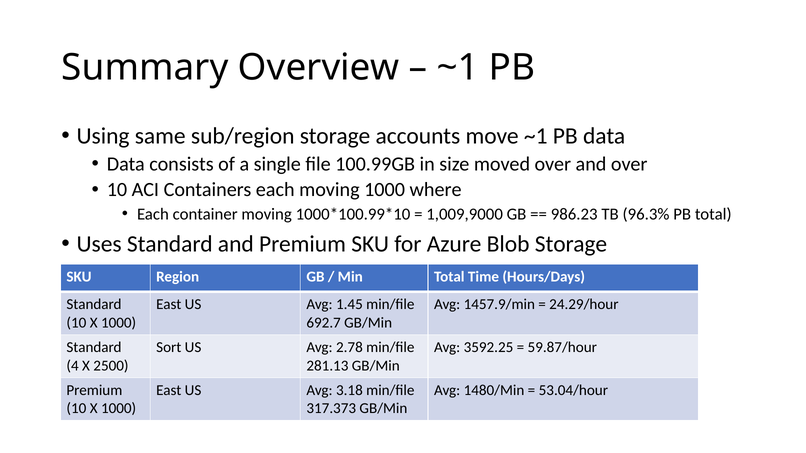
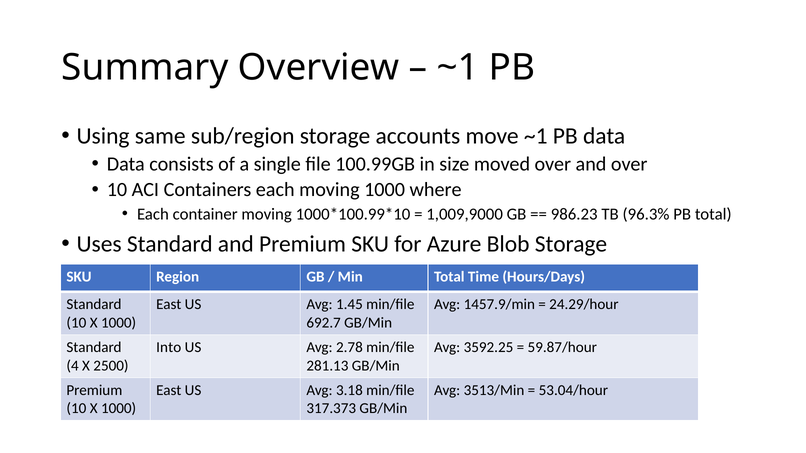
Sort: Sort -> Into
1480/Min: 1480/Min -> 3513/Min
